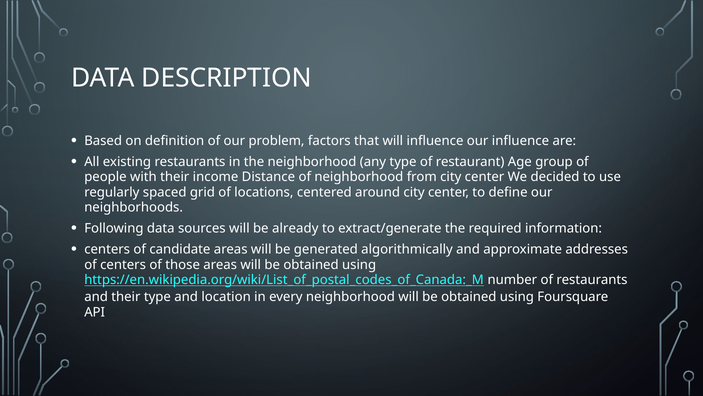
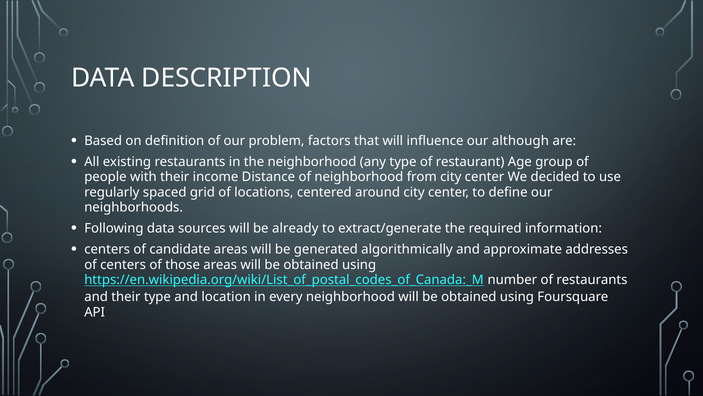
our influence: influence -> although
